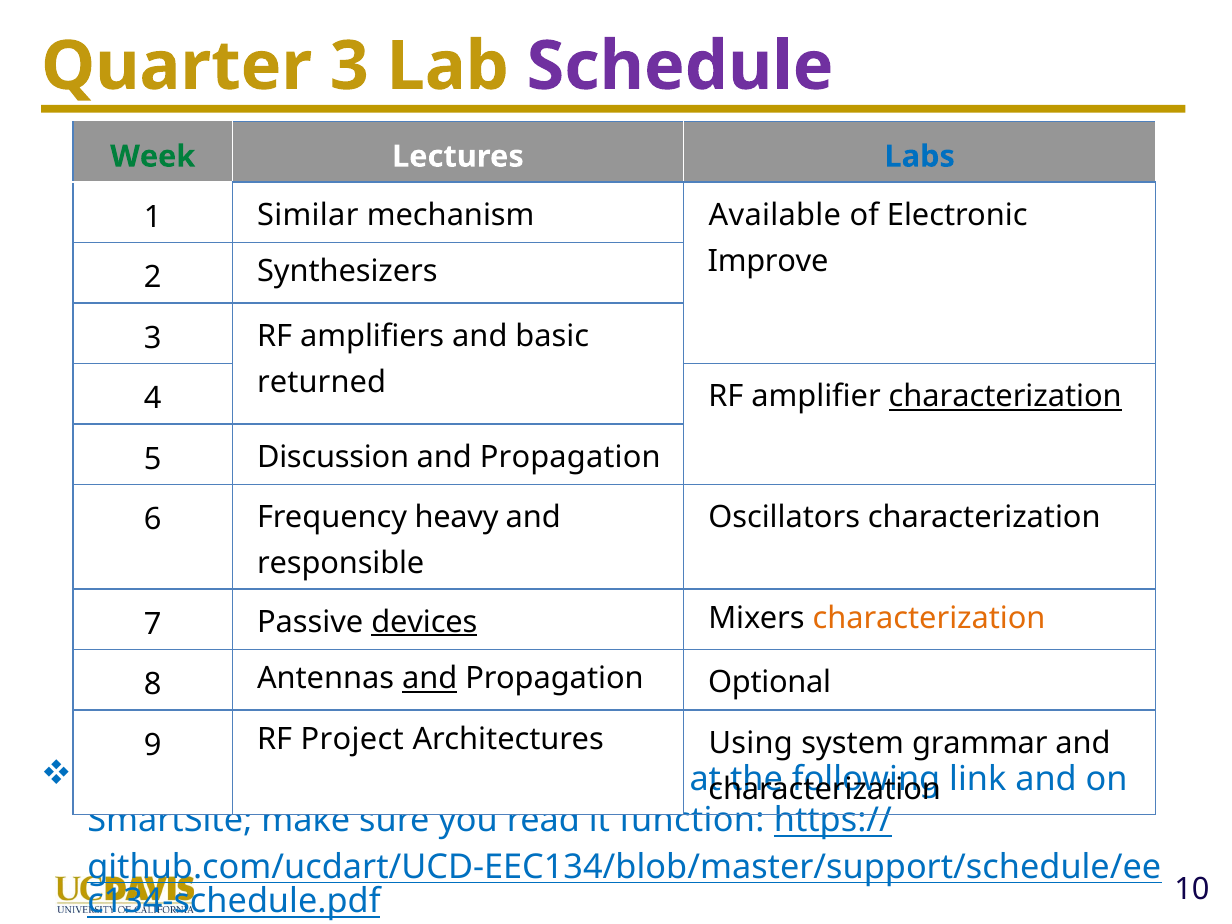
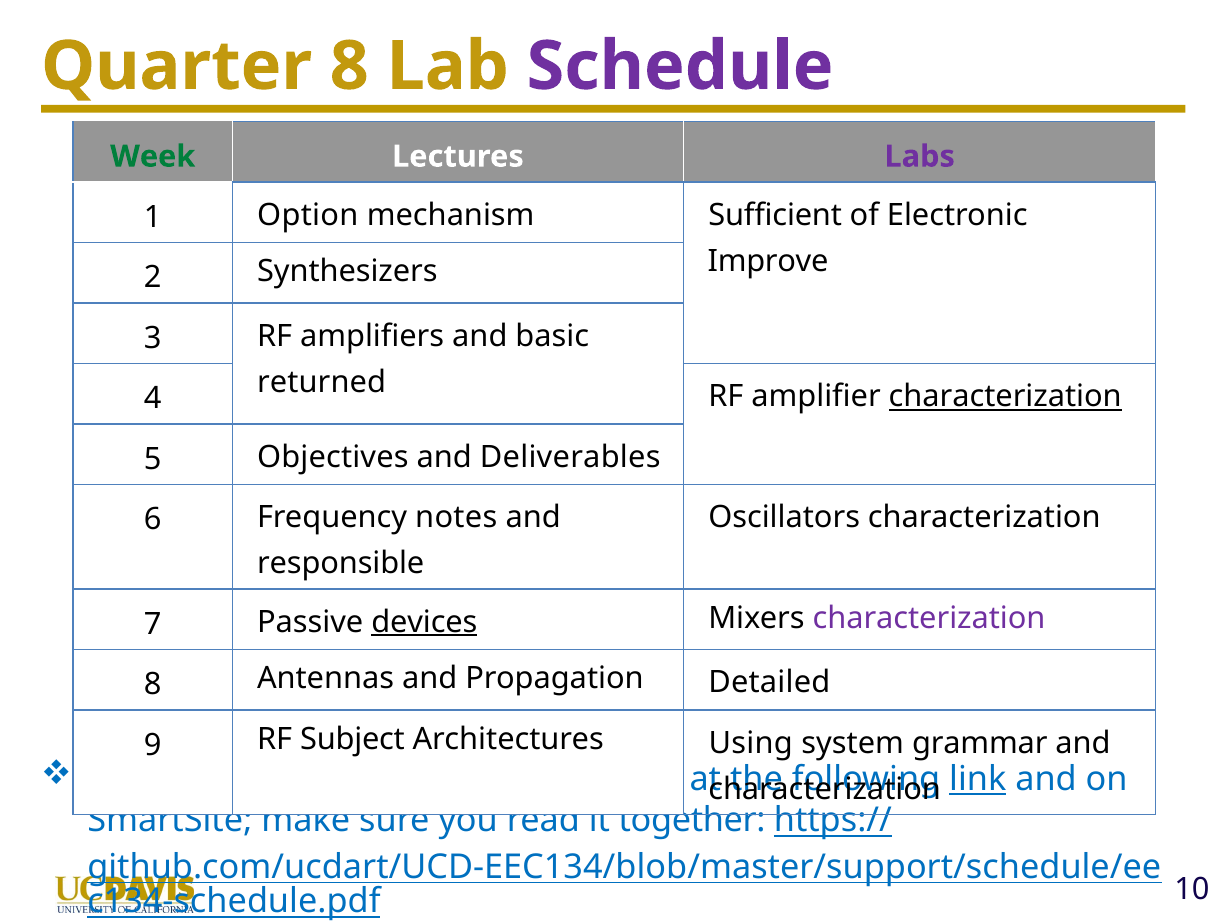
Quarter 3: 3 -> 8
Labs colour: blue -> purple
Similar: Similar -> Option
mechanism Available: Available -> Sufficient
Discussion: Discussion -> Objectives
Propagation at (570, 457): Propagation -> Deliverables
heavy: heavy -> notes
characterization at (929, 618) colour: orange -> purple
and at (430, 678) underline: present -> none
Propagation Optional: Optional -> Detailed
Project: Project -> Subject
link underline: none -> present
function: function -> together
